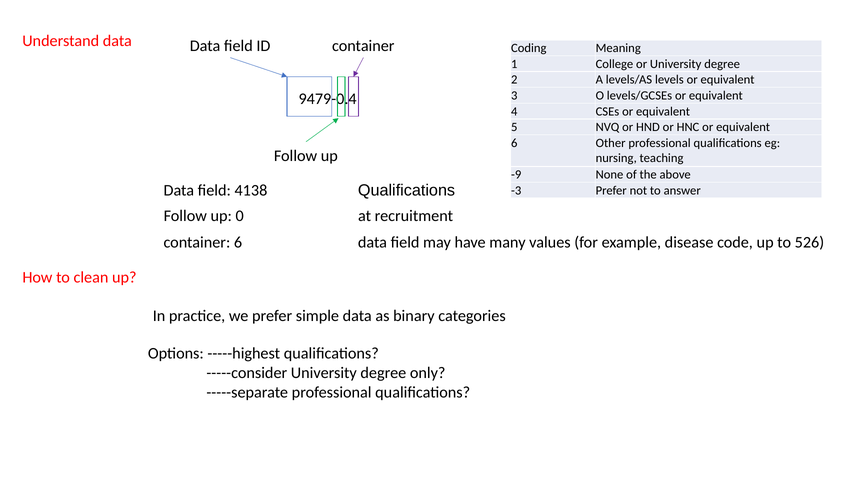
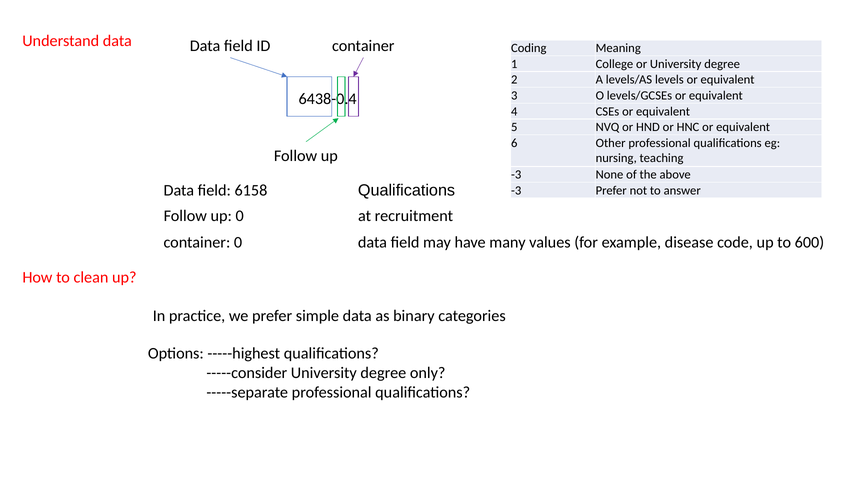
9479-0.4: 9479-0.4 -> 6438-0.4
-9 at (516, 175): -9 -> -3
4138: 4138 -> 6158
container 6: 6 -> 0
526: 526 -> 600
